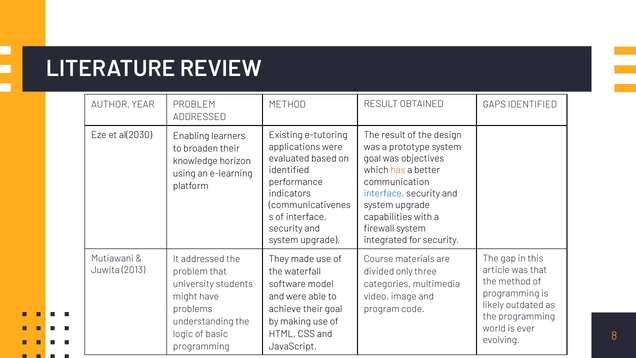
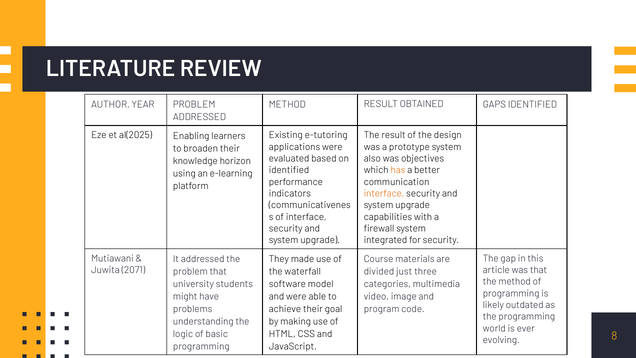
al(2030: al(2030 -> al(2025
goal at (372, 158): goal -> also
interface at (384, 193) colour: blue -> orange
2013: 2013 -> 2071
only: only -> just
